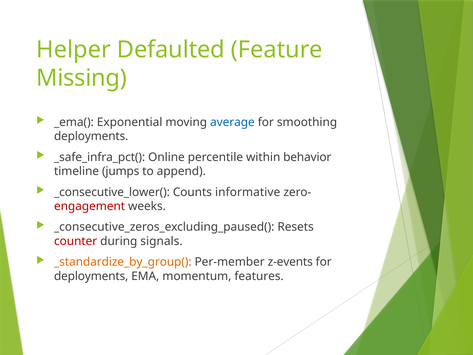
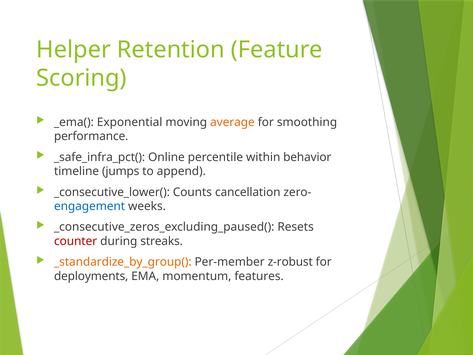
Defaulted: Defaulted -> Retention
Missing: Missing -> Scoring
average colour: blue -> orange
deployments at (91, 136): deployments -> performance
informative: informative -> cancellation
engagement colour: red -> blue
signals: signals -> streaks
z-events: z-events -> z-robust
